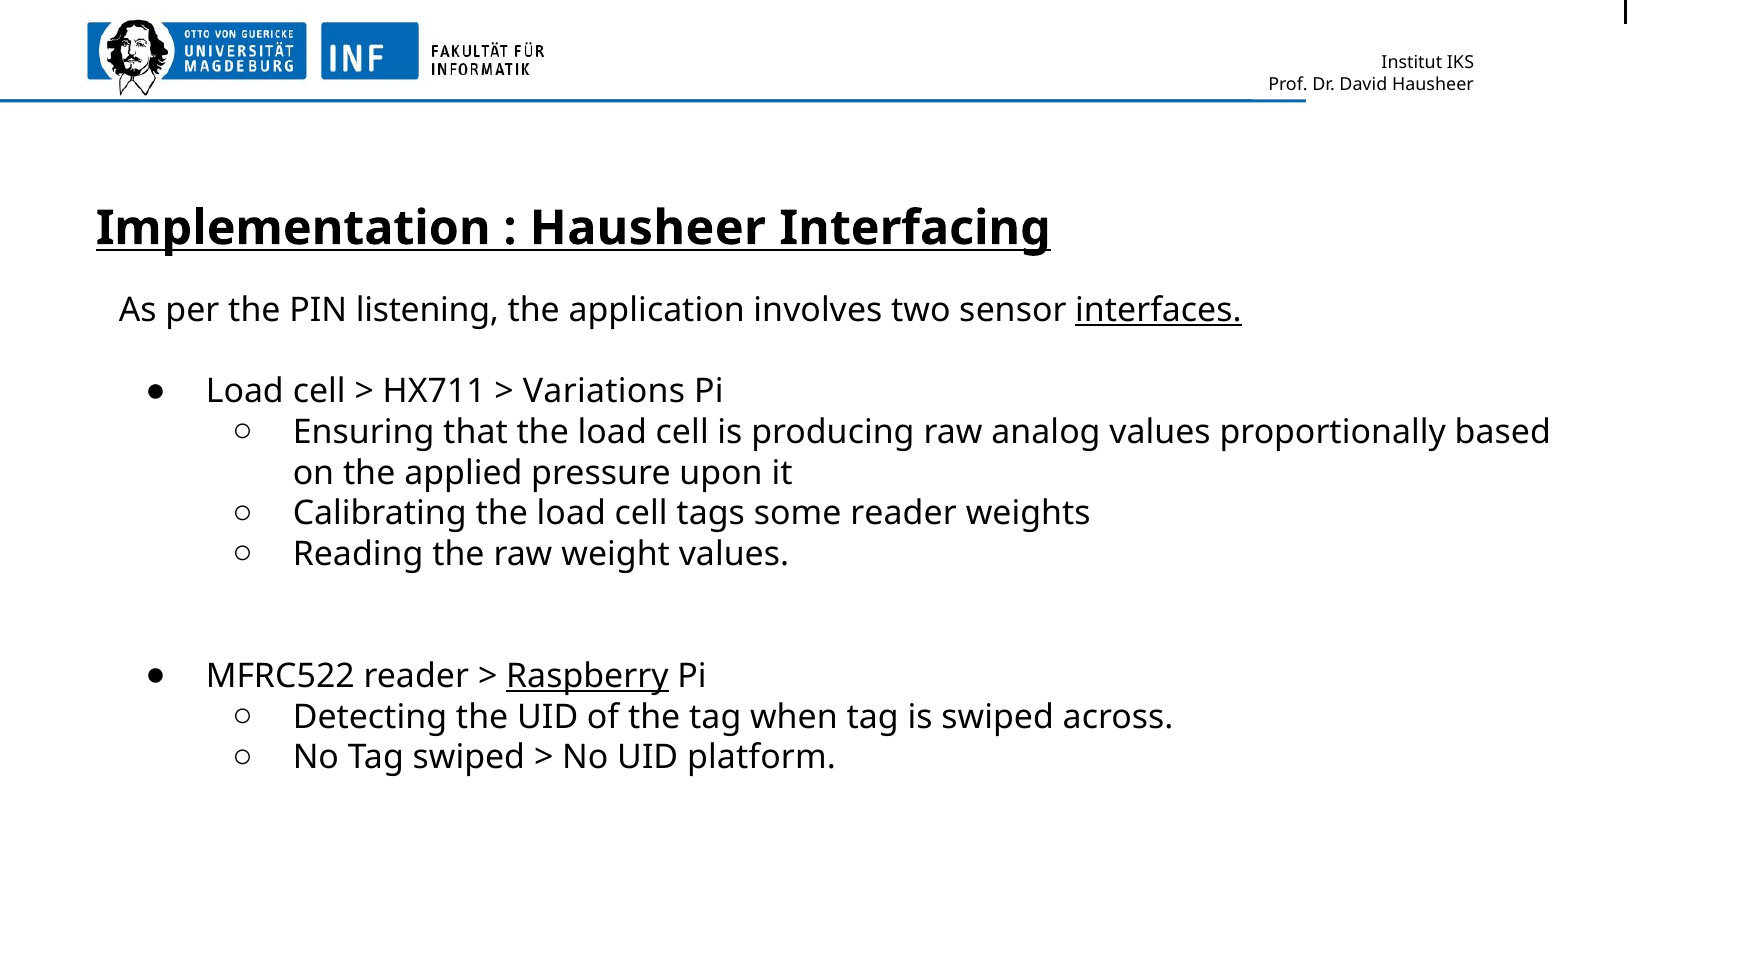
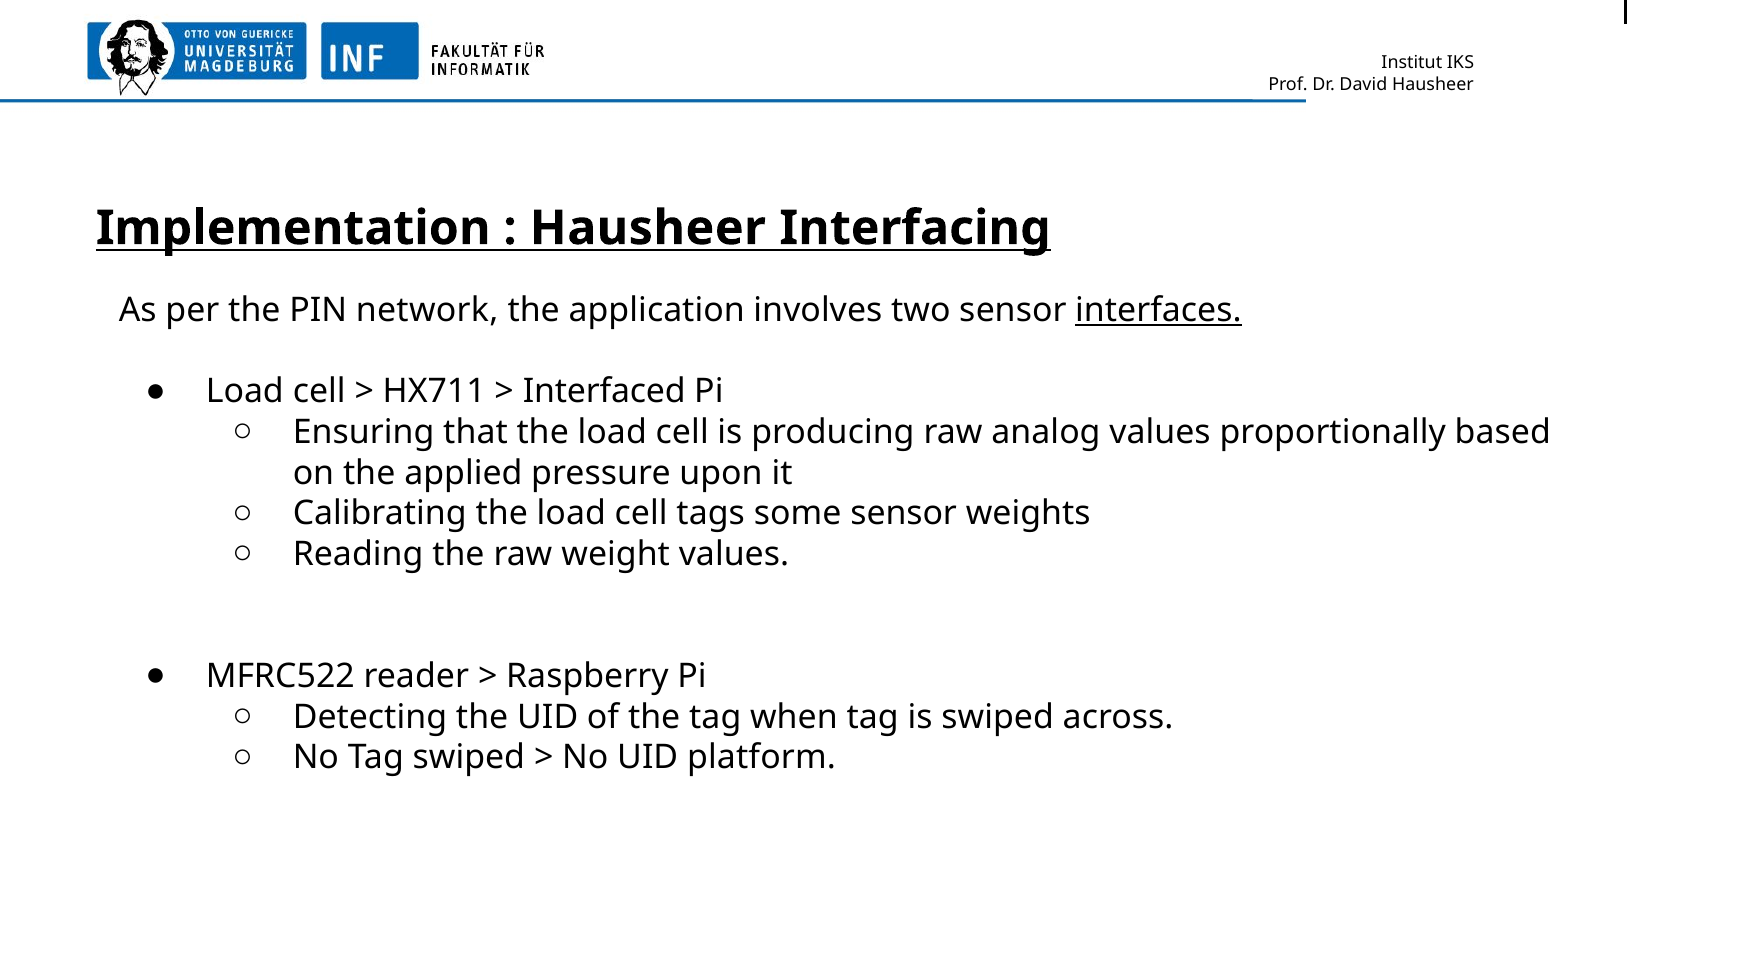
listening: listening -> network
Variations: Variations -> Interfaced
some reader: reader -> sensor
Raspberry underline: present -> none
